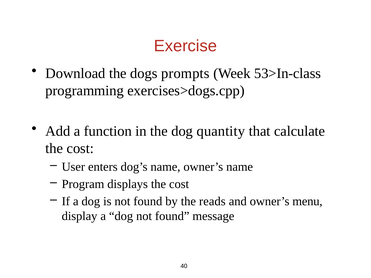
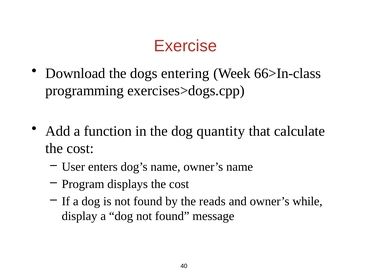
prompts: prompts -> entering
53>In-class: 53>In-class -> 66>In-class
menu: menu -> while
